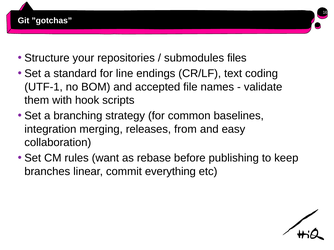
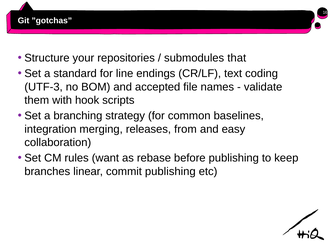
files: files -> that
UTF-1: UTF-1 -> UTF-3
commit everything: everything -> publishing
